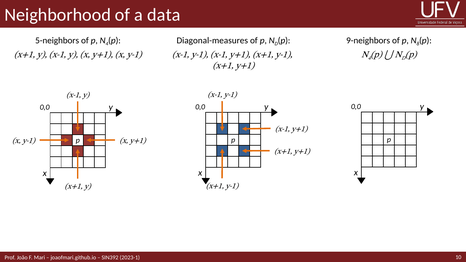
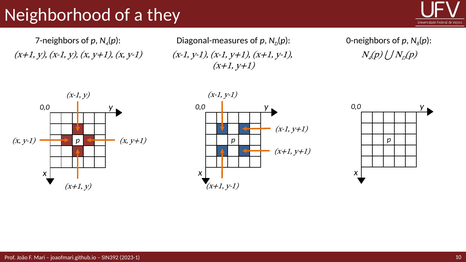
data: data -> they
5-neighbors: 5-neighbors -> 7-neighbors
9-neighbors: 9-neighbors -> 0-neighbors
